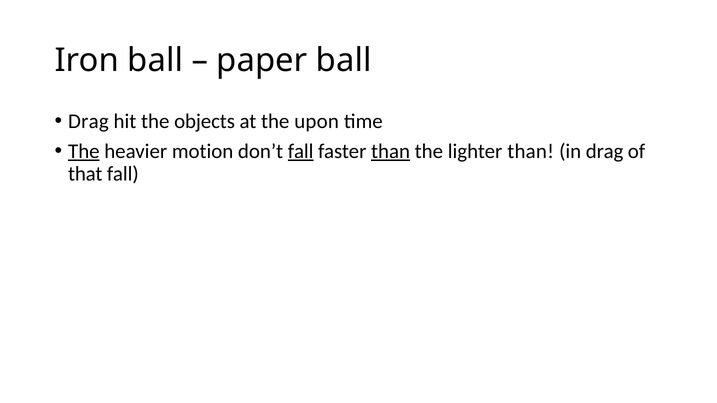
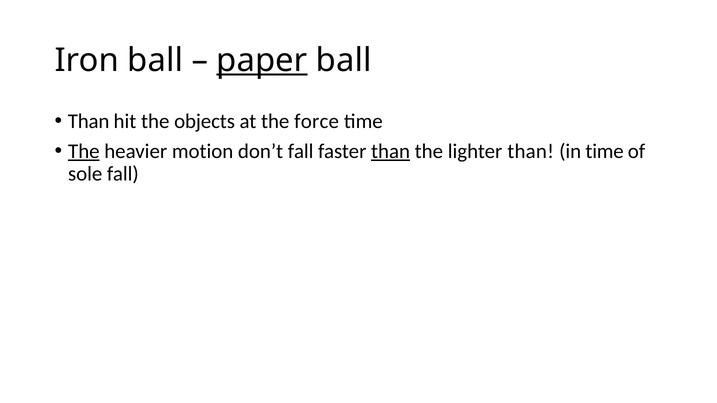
paper underline: none -> present
Drag at (88, 121): Drag -> Than
upon: upon -> force
fall at (301, 151) underline: present -> none
in drag: drag -> time
that: that -> sole
